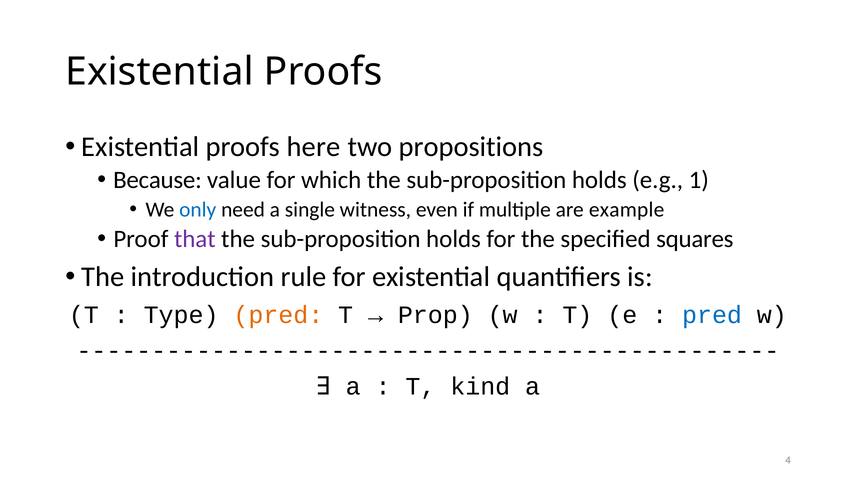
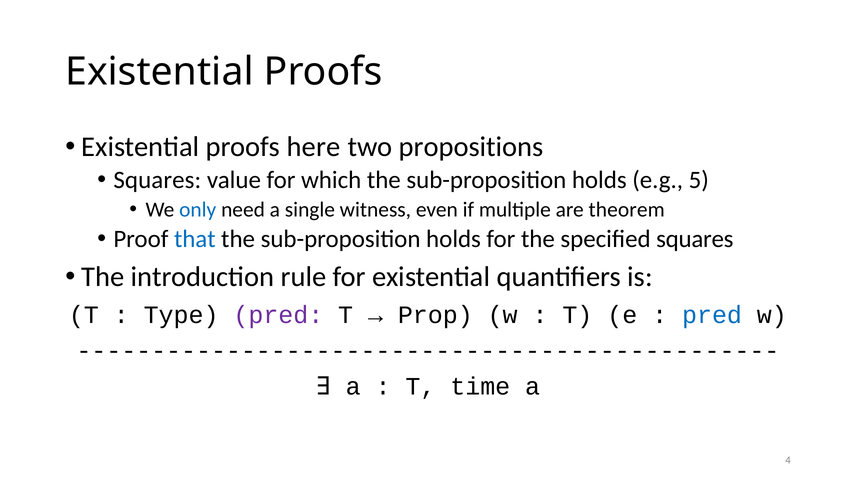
Because at (157, 180): Because -> Squares
1: 1 -> 5
example: example -> theorem
that colour: purple -> blue
pred at (278, 314) colour: orange -> purple
kind: kind -> time
